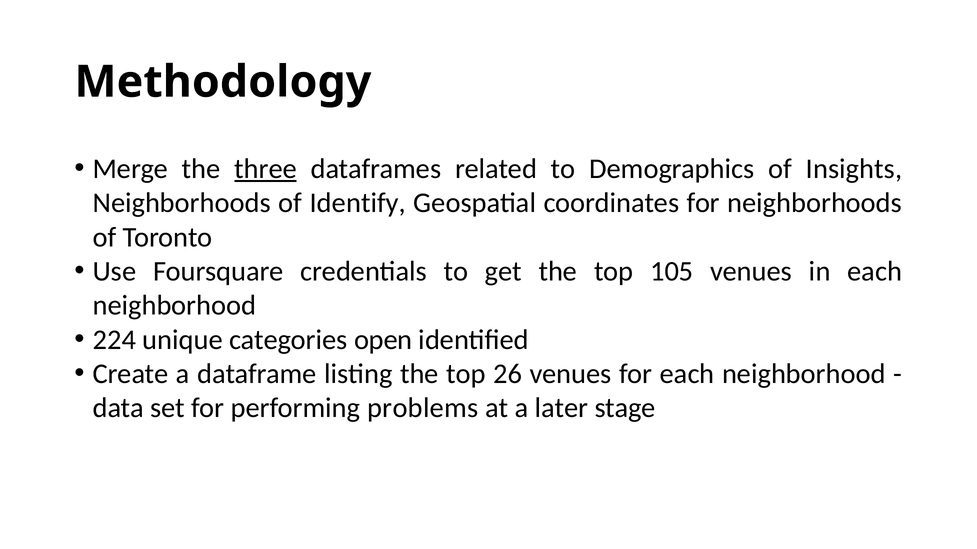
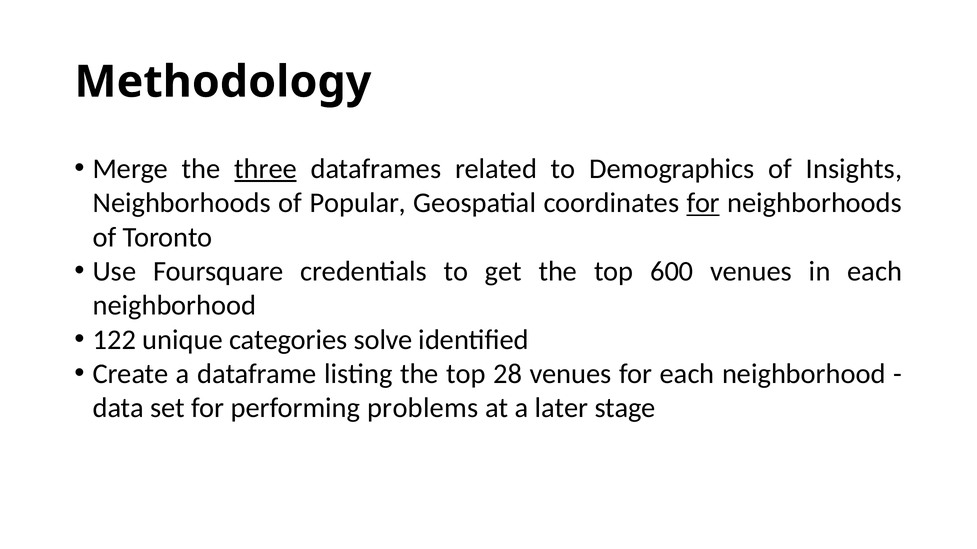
Identify: Identify -> Popular
for at (703, 203) underline: none -> present
105: 105 -> 600
224: 224 -> 122
open: open -> solve
26: 26 -> 28
